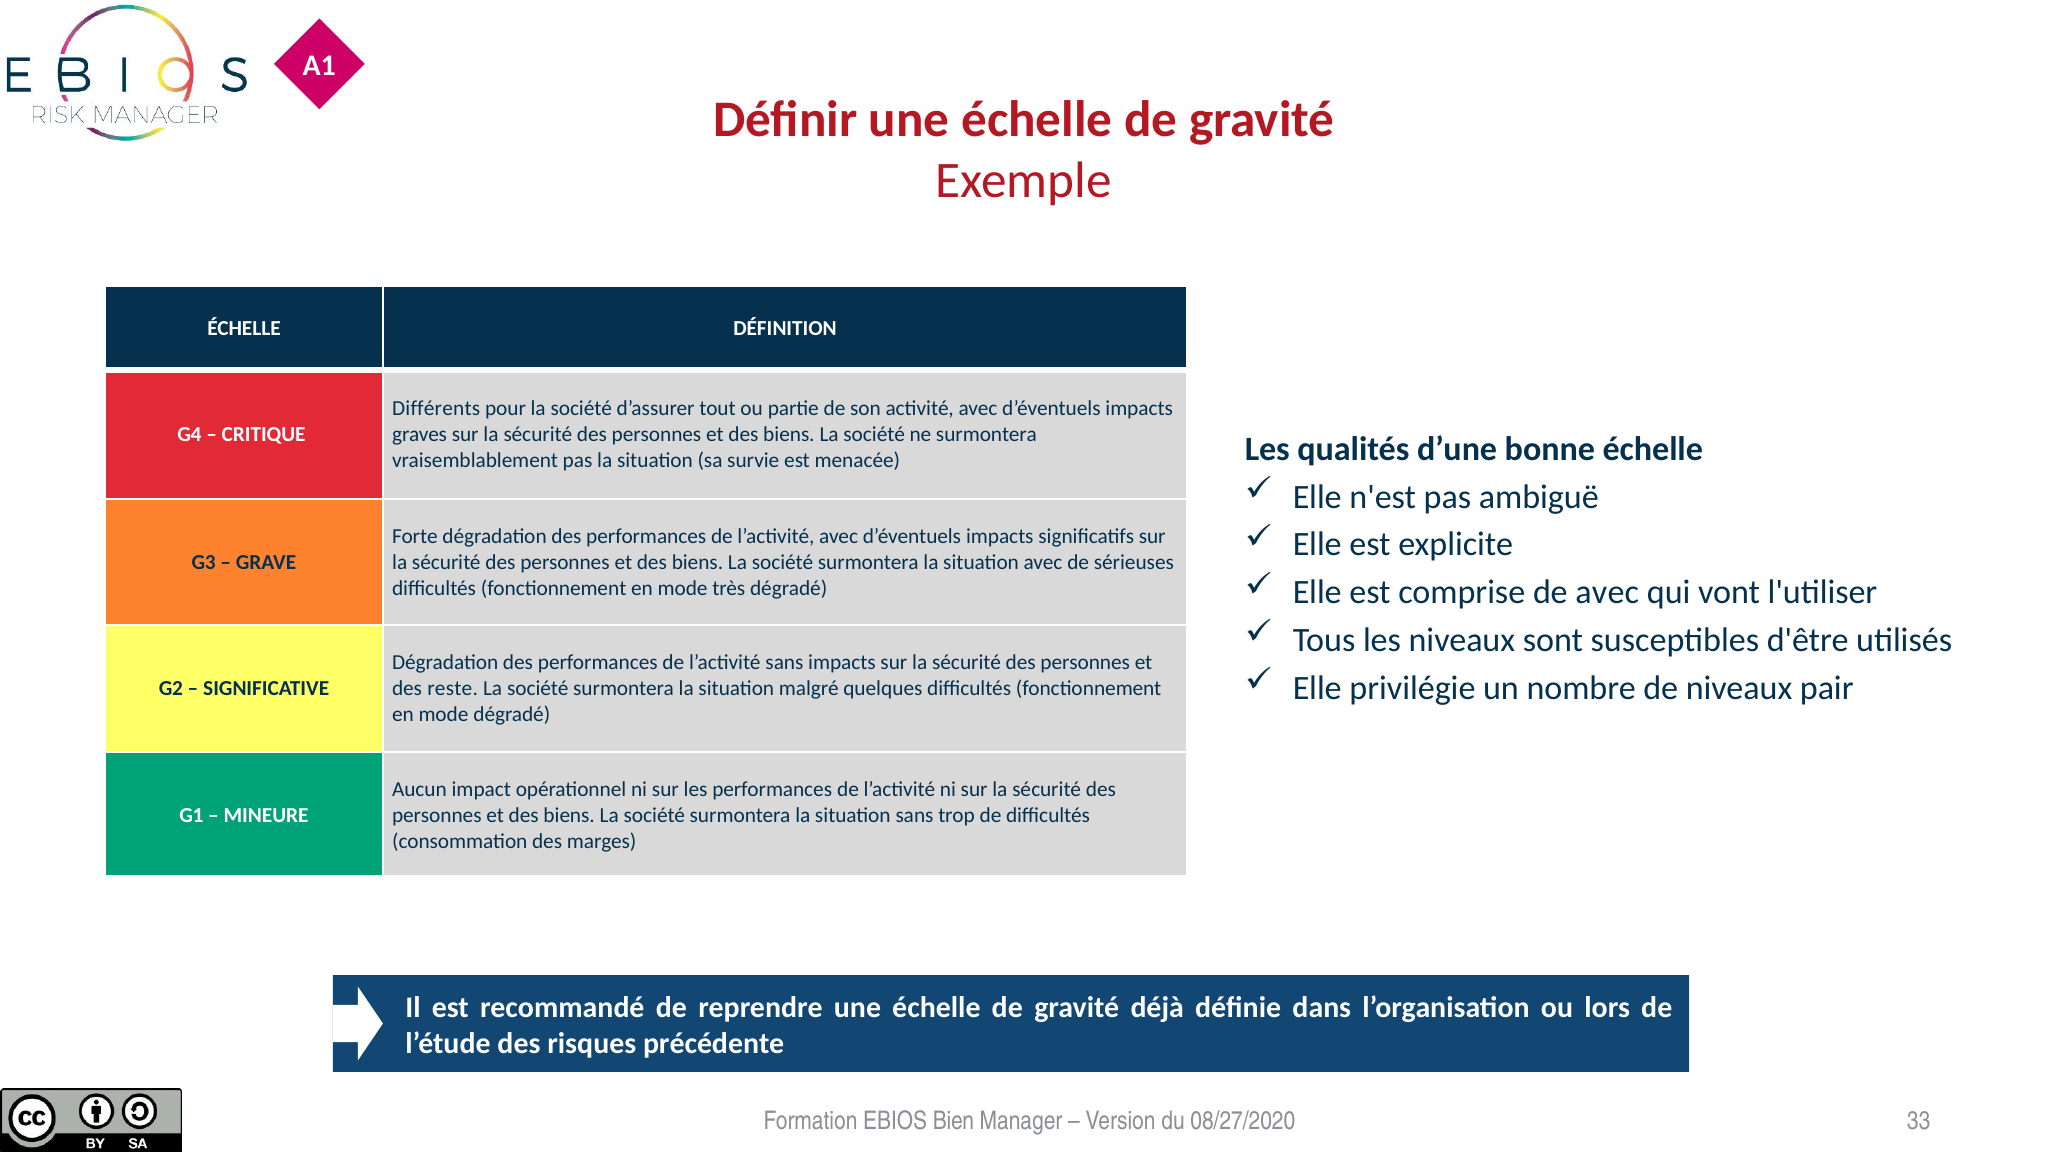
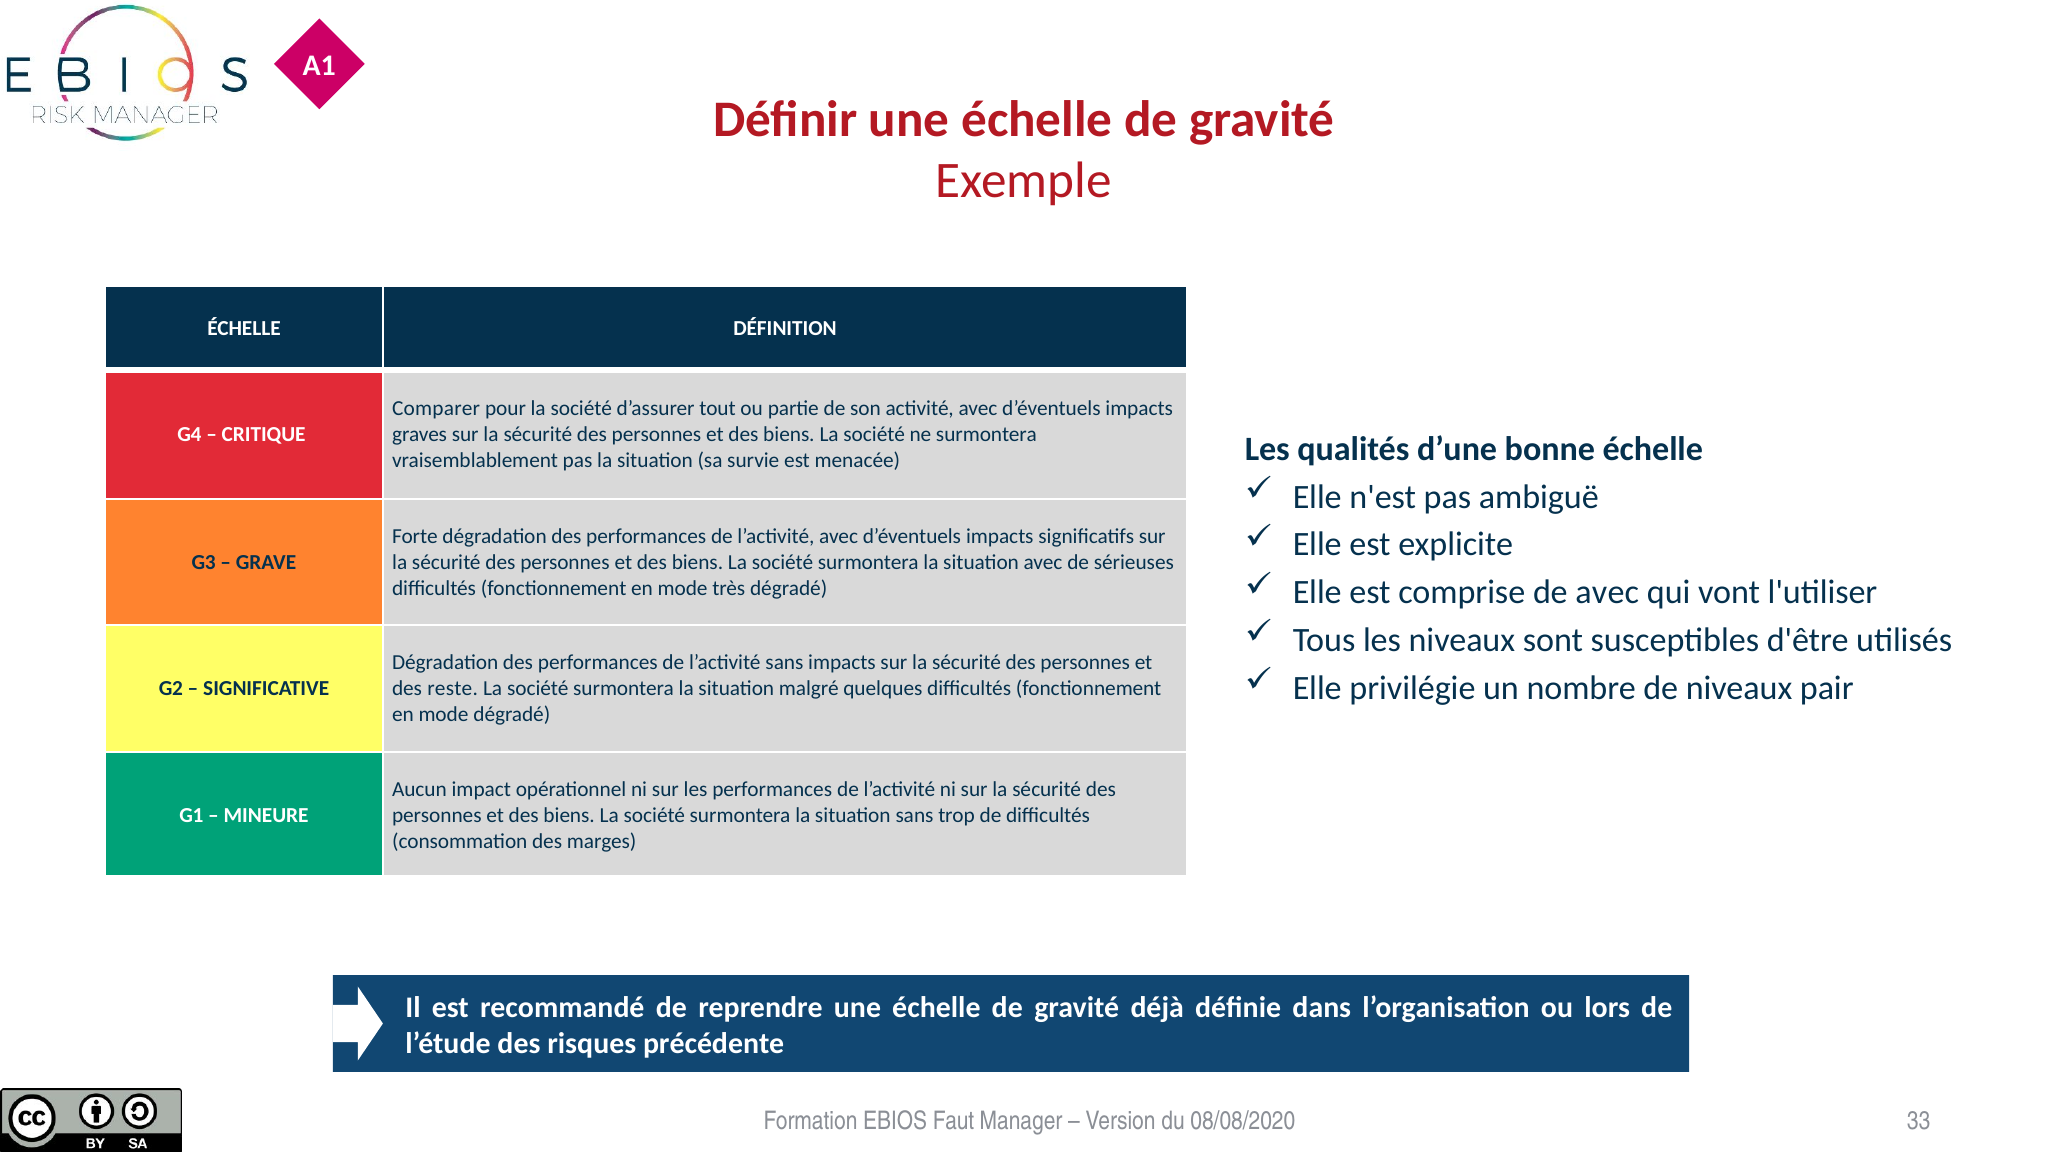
Différents: Différents -> Comparer
Bien: Bien -> Faut
08/27/2020: 08/27/2020 -> 08/08/2020
